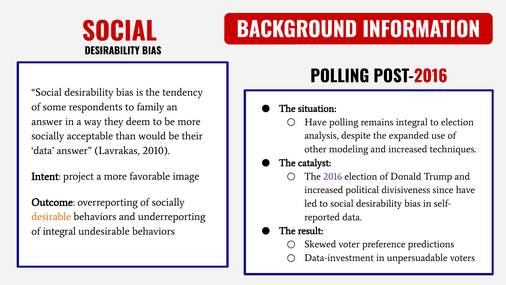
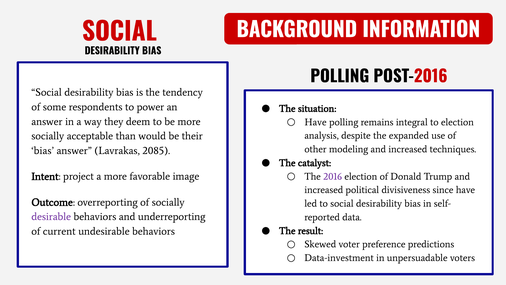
family: family -> power
data at (43, 150): data -> bias
2010: 2010 -> 2085
desirable colour: orange -> purple
of integral: integral -> current
